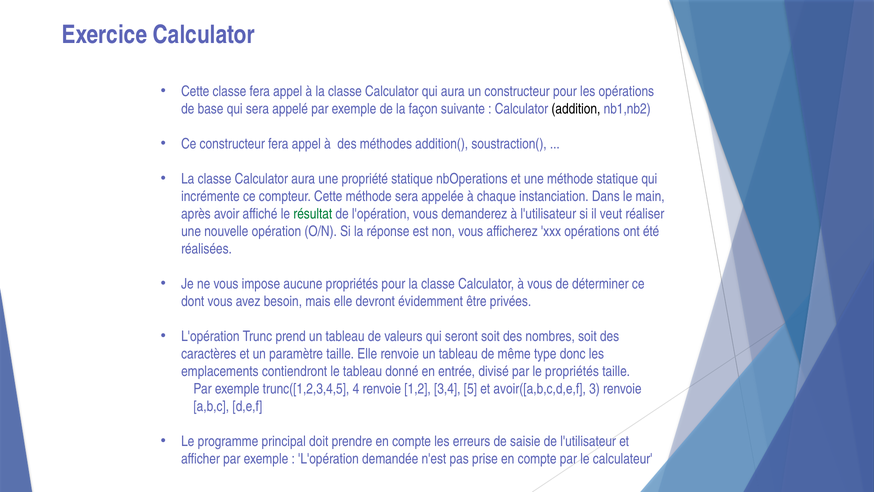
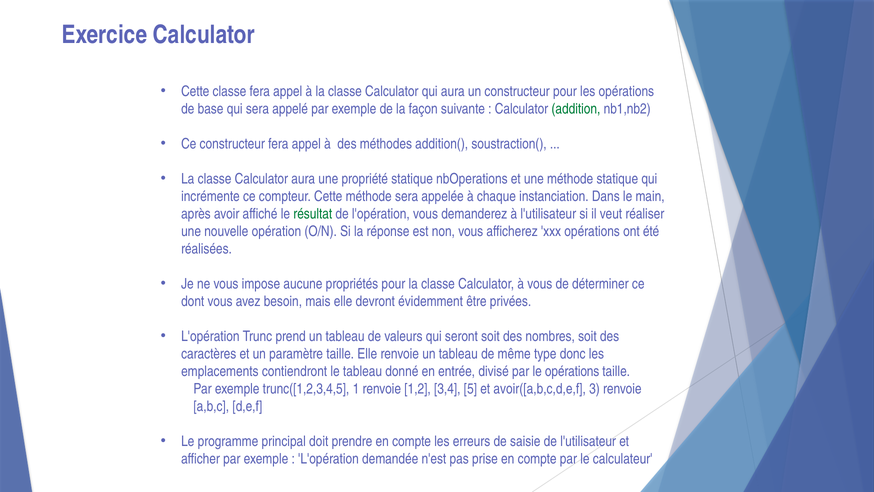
addition colour: black -> green
le propriétés: propriétés -> opérations
4: 4 -> 1
